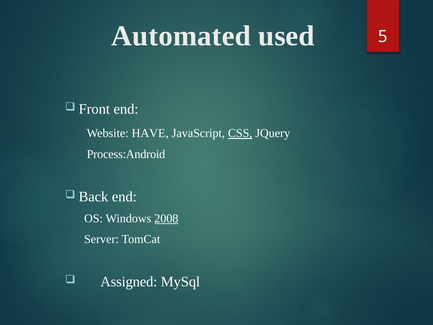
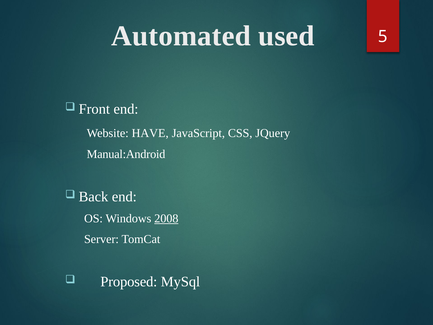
CSS underline: present -> none
Process:Android: Process:Android -> Manual:Android
Assigned: Assigned -> Proposed
